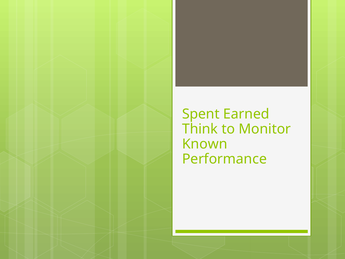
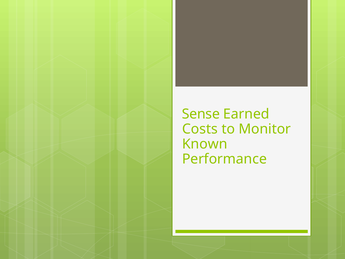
Spent: Spent -> Sense
Think: Think -> Costs
